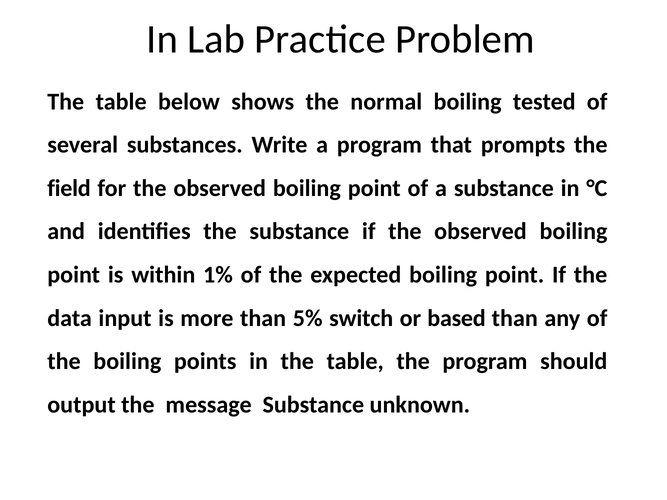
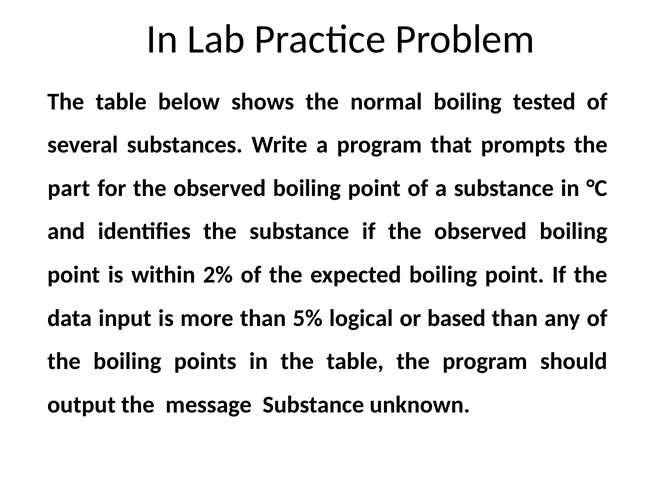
field: field -> part
1%: 1% -> 2%
switch: switch -> logical
